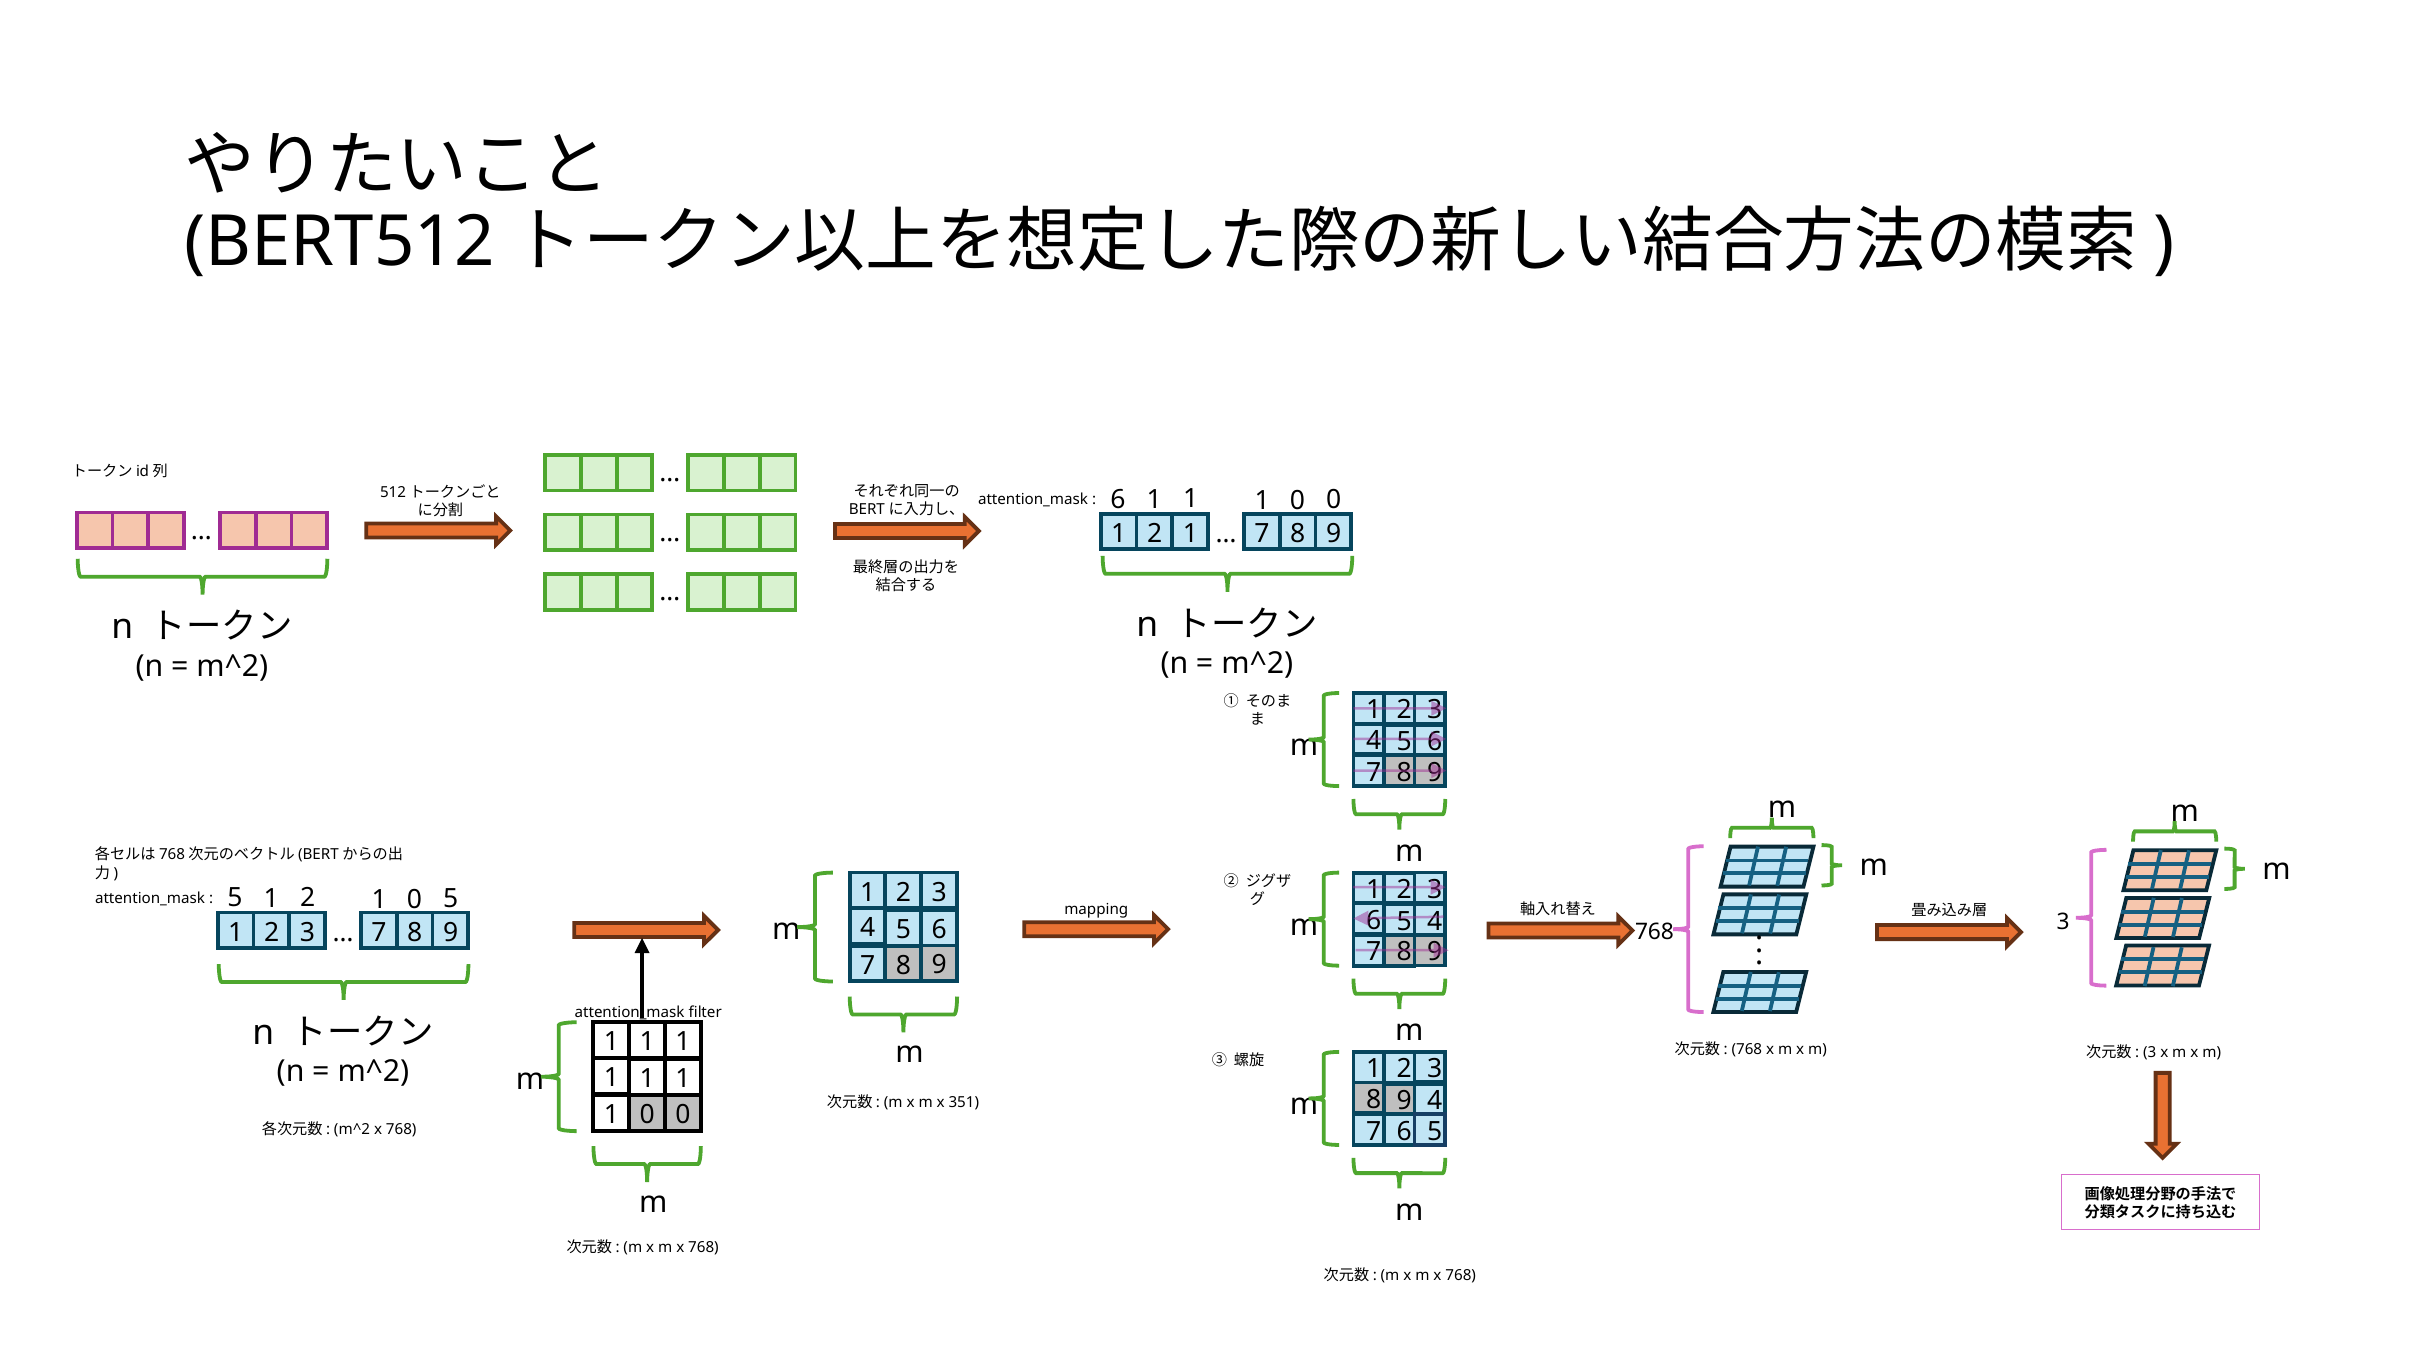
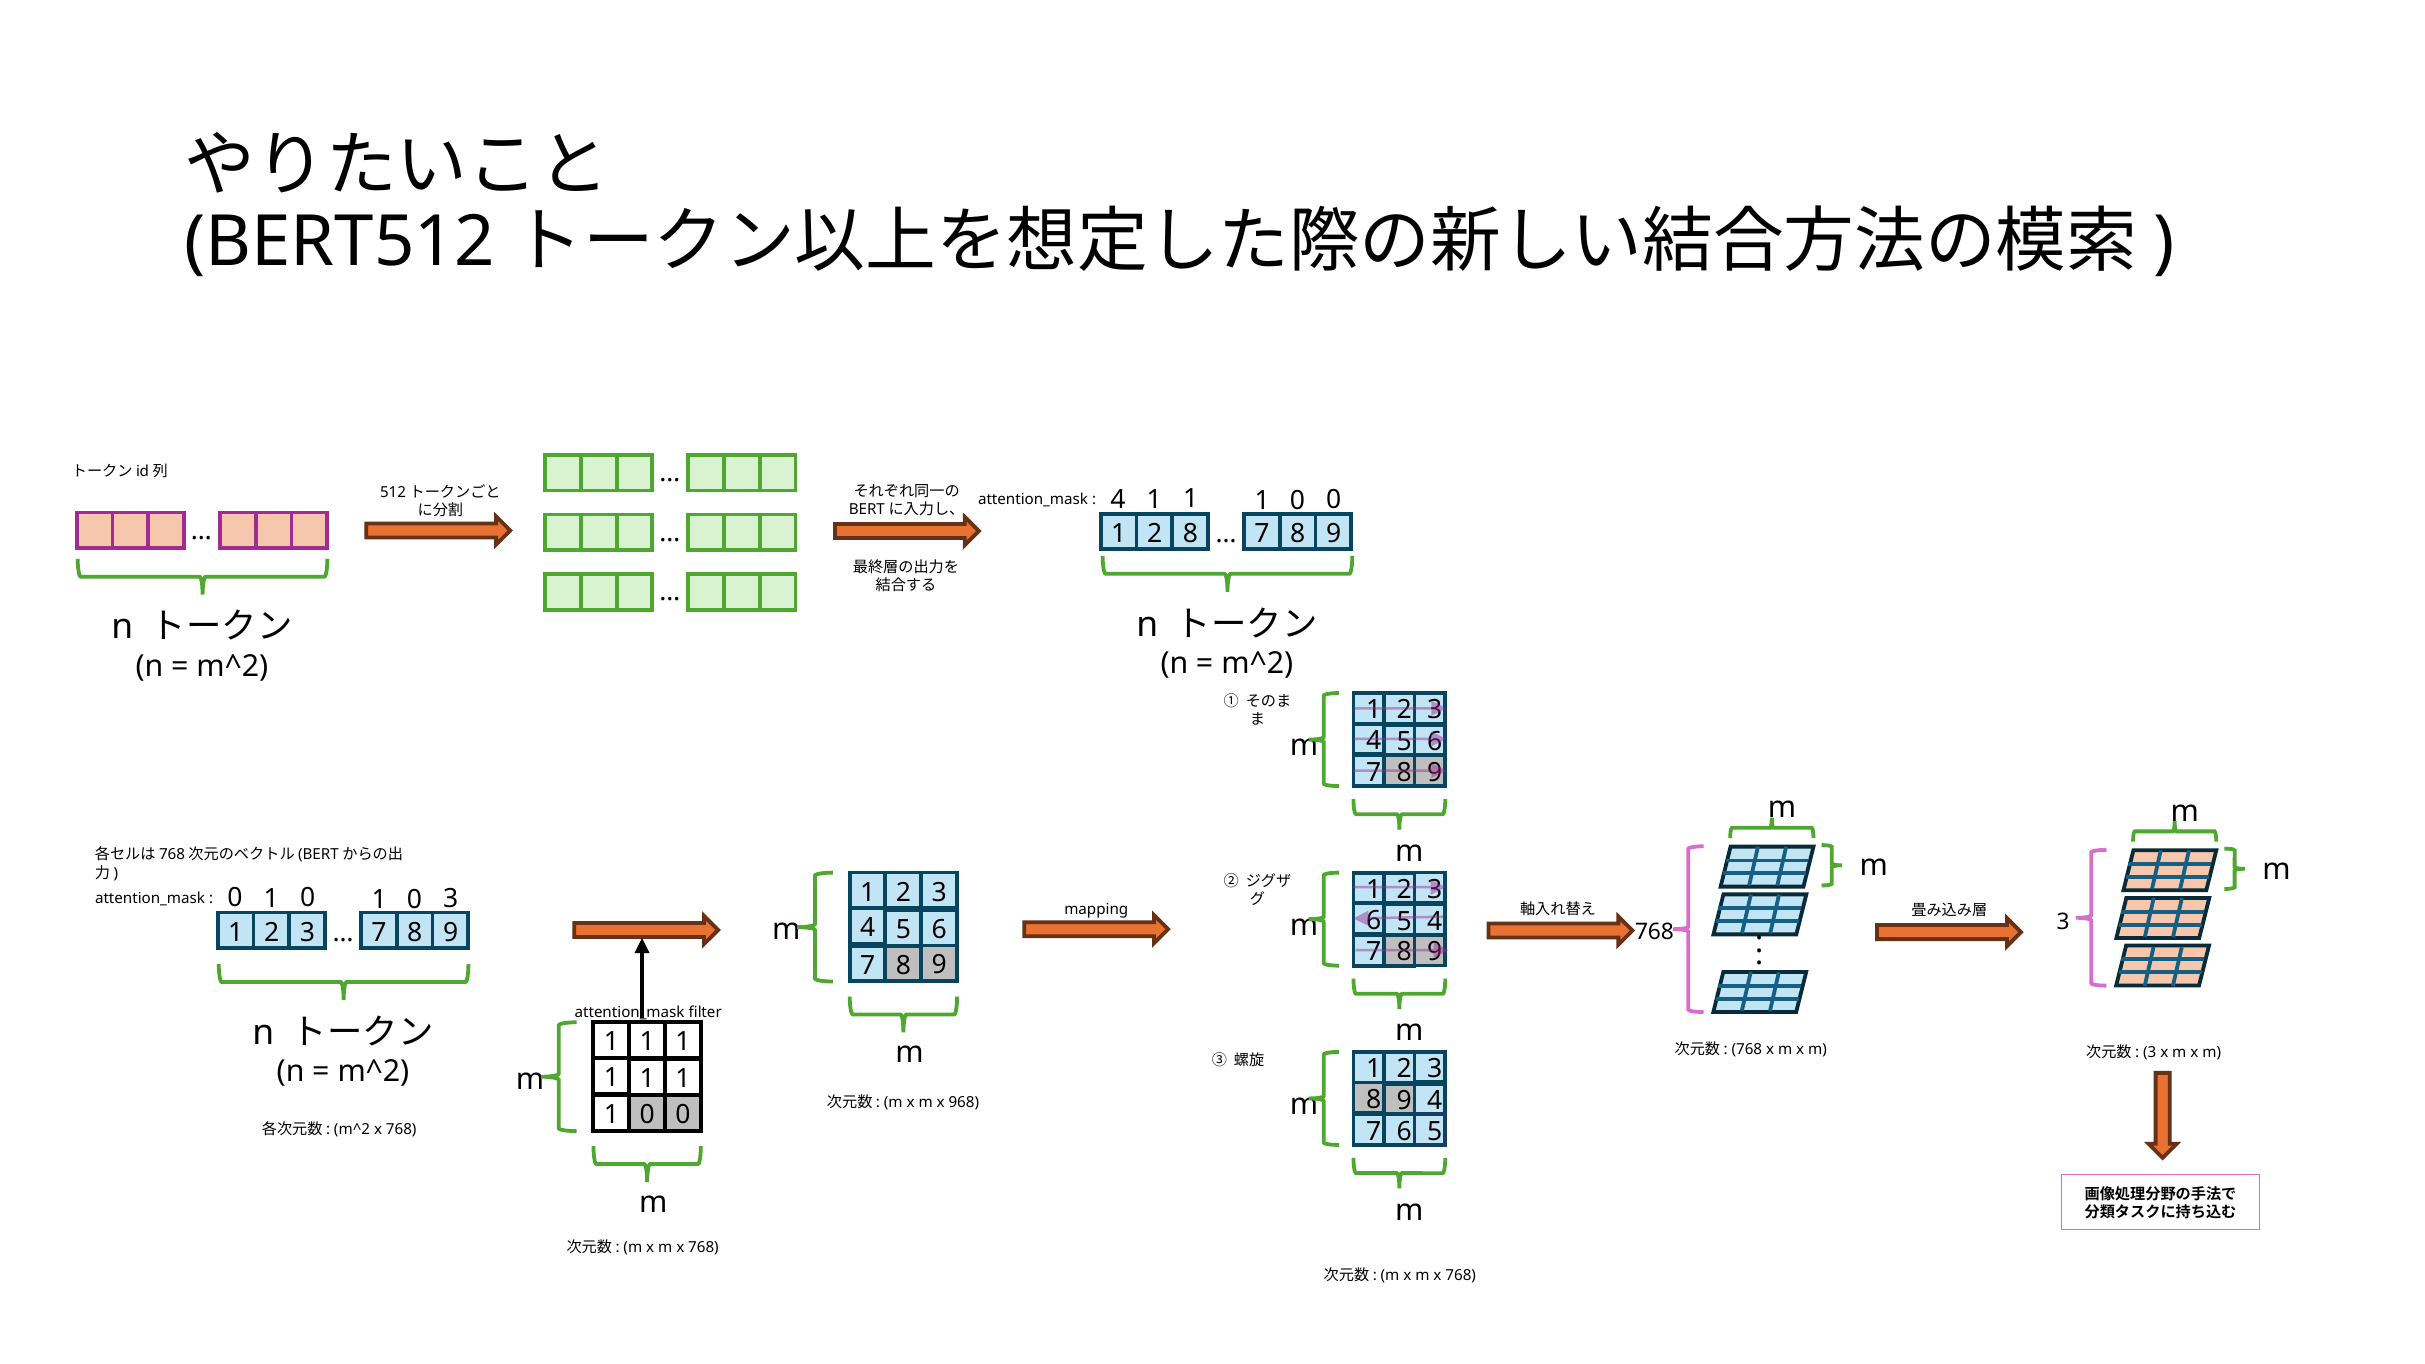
6 at (1118, 499): 6 -> 4
1 at (1190, 533): 1 -> 8
5 at (235, 898): 5 -> 0
2 at (308, 898): 2 -> 0
0 5: 5 -> 3
351: 351 -> 968
